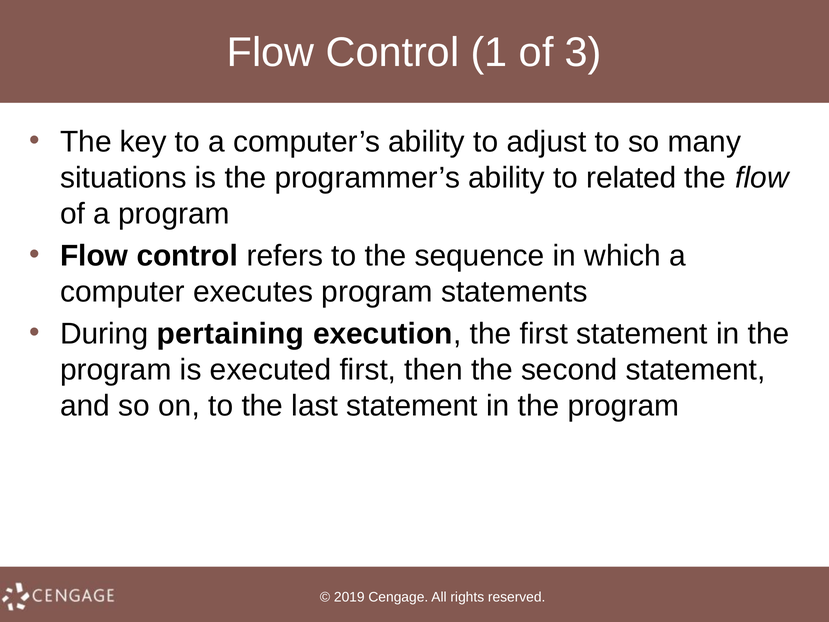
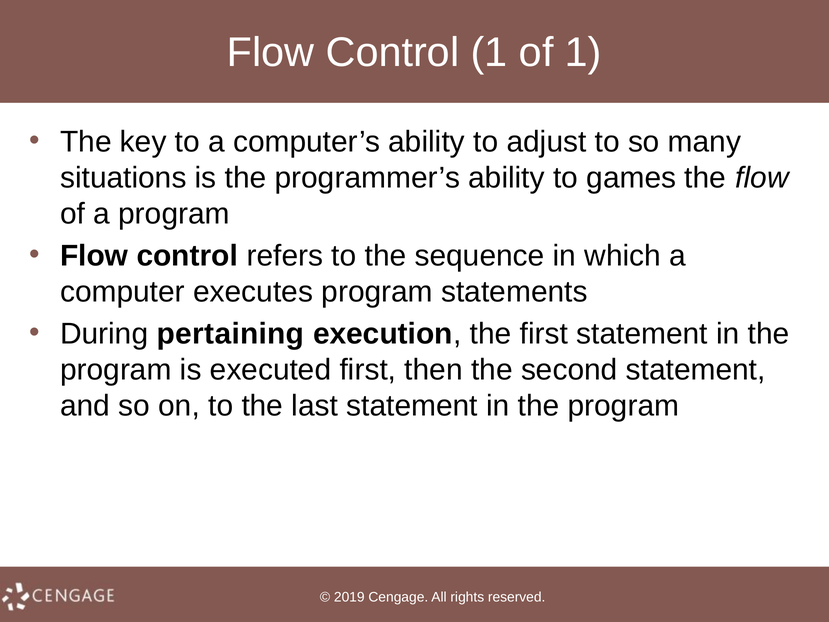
of 3: 3 -> 1
related: related -> games
